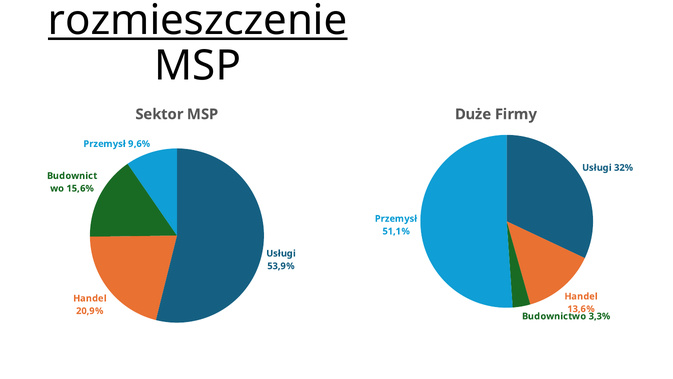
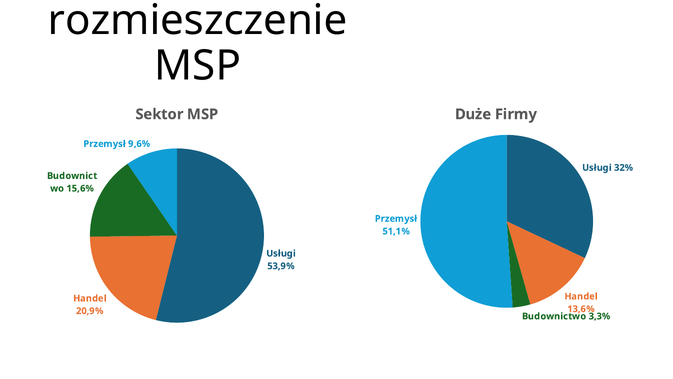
rozmieszczenie underline: present -> none
